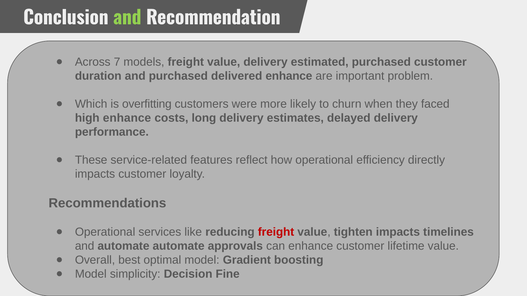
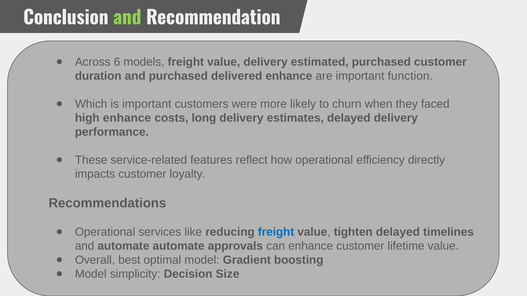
7: 7 -> 6
problem: problem -> function
is overfitting: overfitting -> important
freight at (276, 232) colour: red -> blue
tighten impacts: impacts -> delayed
Fine: Fine -> Size
